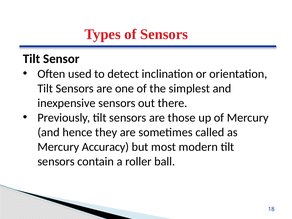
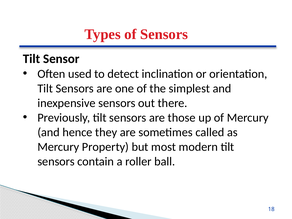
Accuracy: Accuracy -> Property
